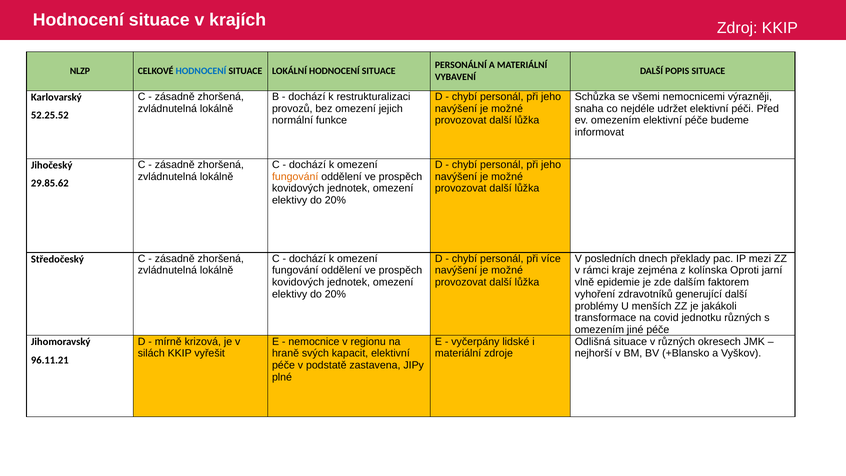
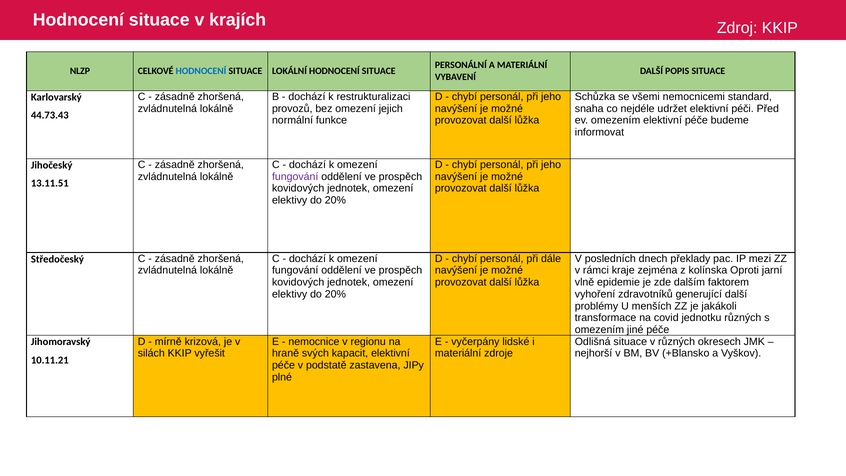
výrazněji: výrazněji -> standard
52.25.52: 52.25.52 -> 44.73.43
fungování at (295, 176) colour: orange -> purple
29.85.62: 29.85.62 -> 13.11.51
více: více -> dále
96.11.21: 96.11.21 -> 10.11.21
